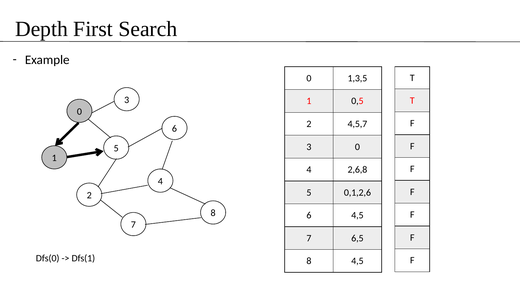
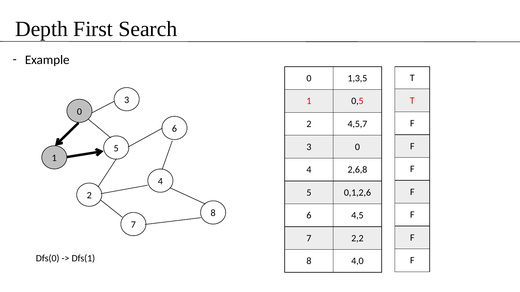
6,5: 6,5 -> 2,2
8 4,5: 4,5 -> 4,0
